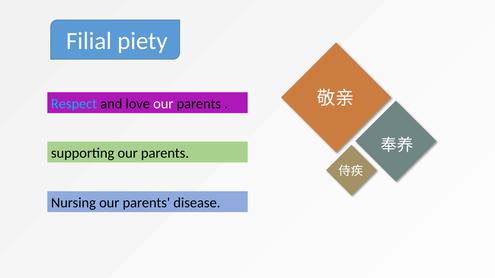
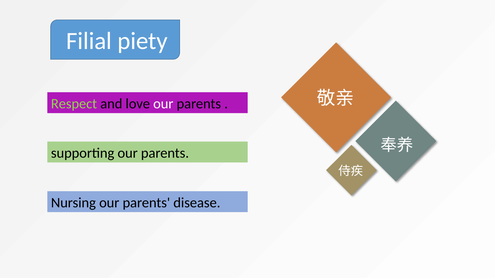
Respect colour: light blue -> light green
